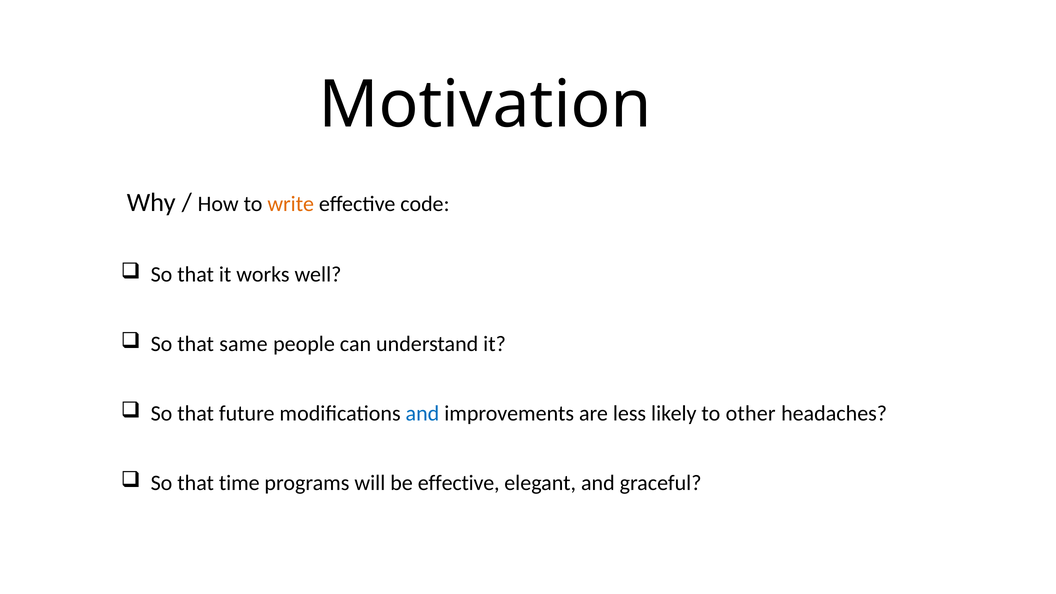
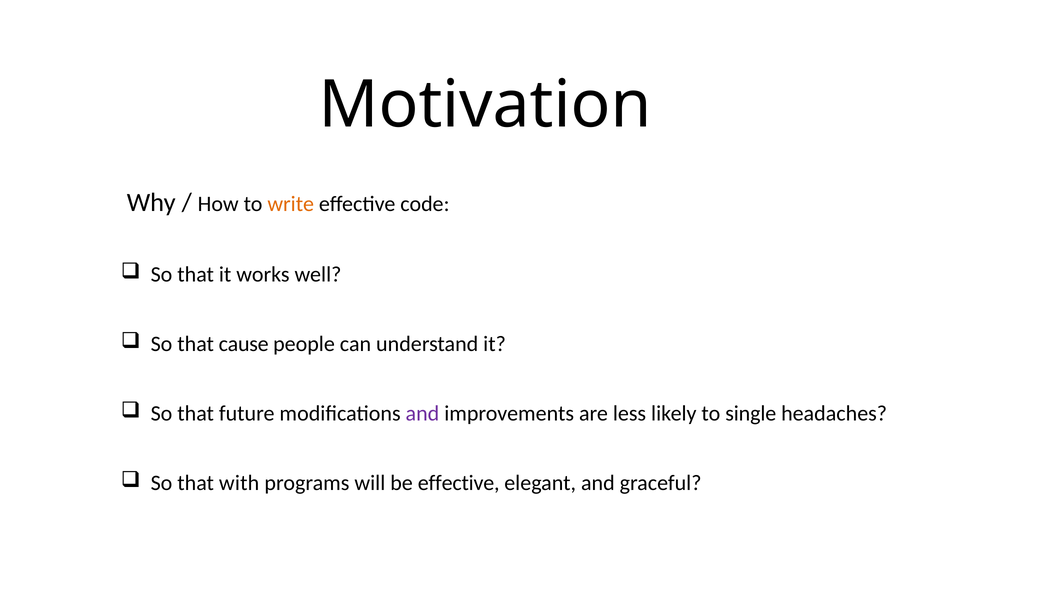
same: same -> cause
and at (422, 414) colour: blue -> purple
other: other -> single
time: time -> with
